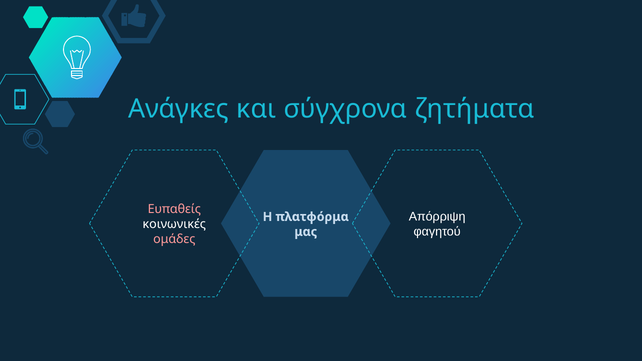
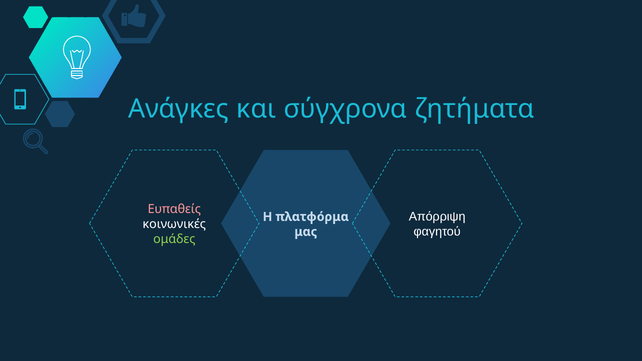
ομάδες colour: pink -> light green
